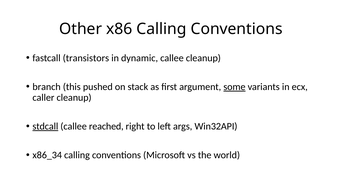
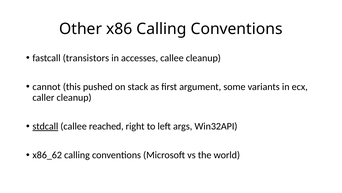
dynamic: dynamic -> accesses
branch: branch -> cannot
some underline: present -> none
x86_34: x86_34 -> x86_62
